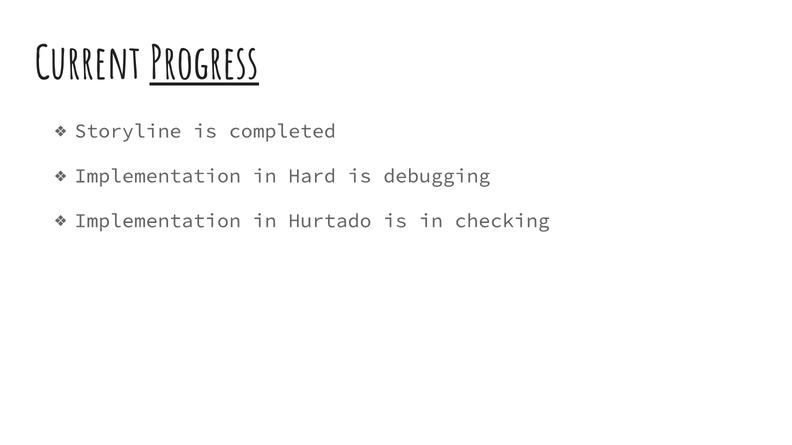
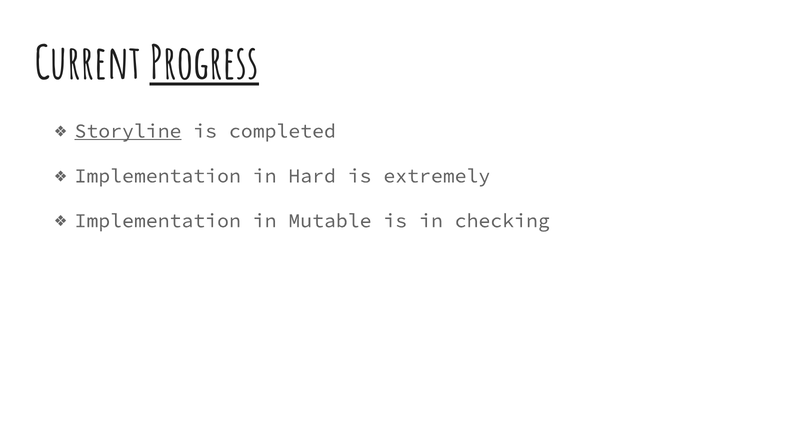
Storyline underline: none -> present
debugging: debugging -> extremely
Hurtado: Hurtado -> Mutable
